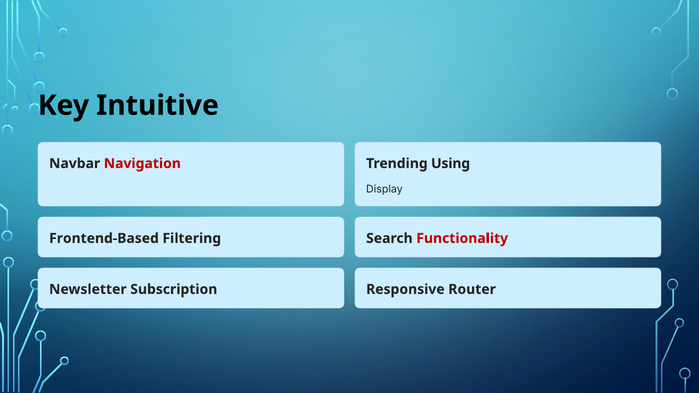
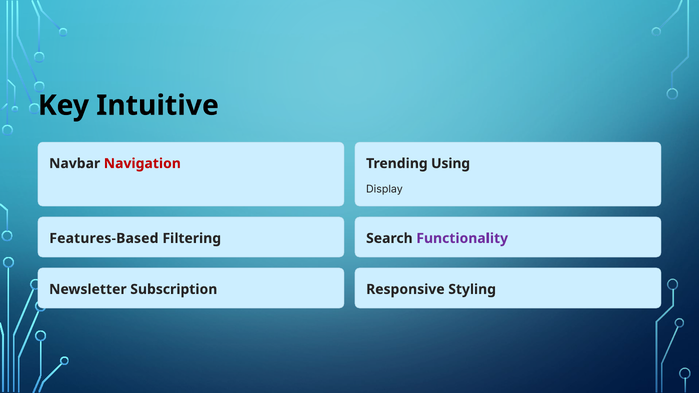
Frontend-Based: Frontend-Based -> Features-Based
Functionality colour: red -> purple
Router: Router -> Styling
